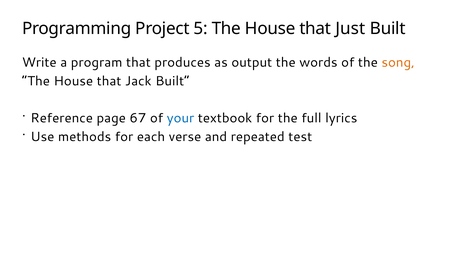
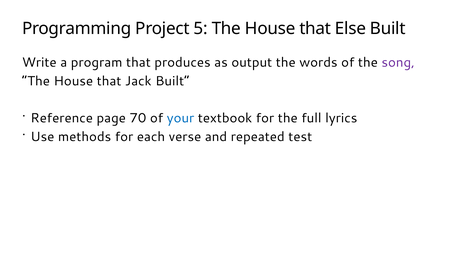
Just: Just -> Else
song colour: orange -> purple
67: 67 -> 70
